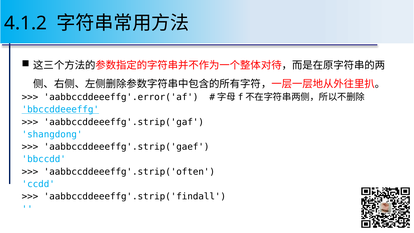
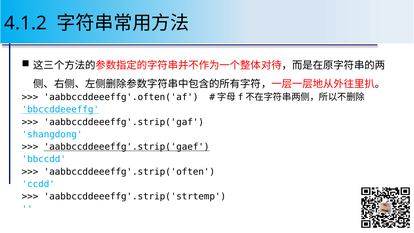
aabbccddeeeffg'.error('af: aabbccddeeeffg'.error('af -> aabbccddeeeffg'.often('af
aabbccddeeeffg'.strip('gaef underline: none -> present
aabbccddeeeffg'.strip('findall: aabbccddeeeffg'.strip('findall -> aabbccddeeeffg'.strip('strtemp
